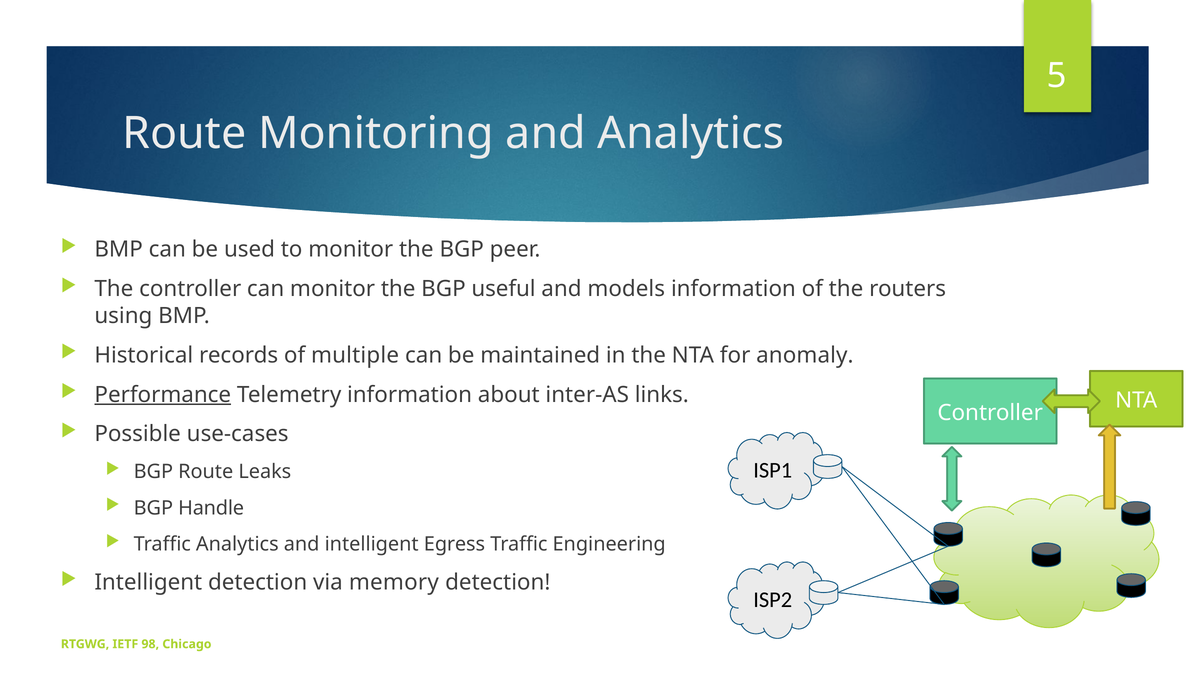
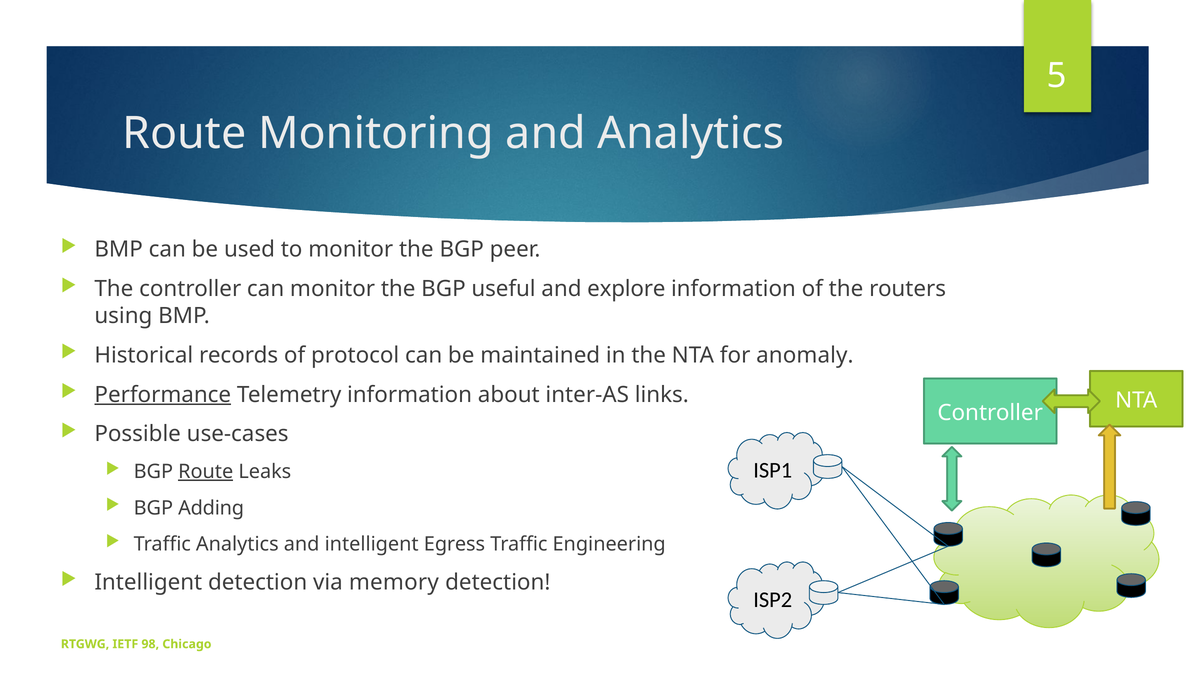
models: models -> explore
multiple: multiple -> protocol
Route at (206, 472) underline: none -> present
Handle: Handle -> Adding
